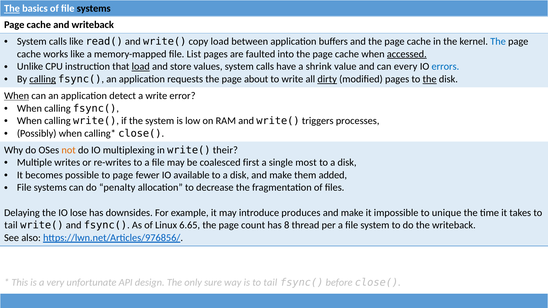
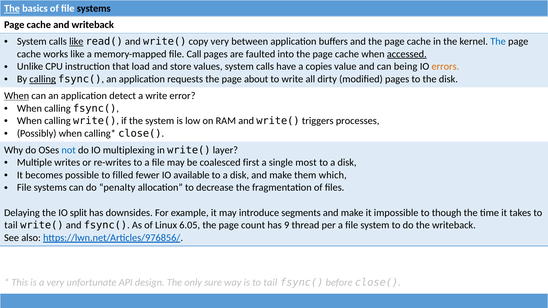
like at (76, 42) underline: none -> present
copy load: load -> very
List: List -> Call
load at (141, 67) underline: present -> none
shrink: shrink -> copies
every: every -> being
errors colour: blue -> orange
dirty underline: present -> none
the at (430, 79) underline: present -> none
not colour: orange -> blue
their: their -> layer
to page: page -> filled
added: added -> which
lose: lose -> split
produces: produces -> segments
unique: unique -> though
6.65: 6.65 -> 6.05
8: 8 -> 9
